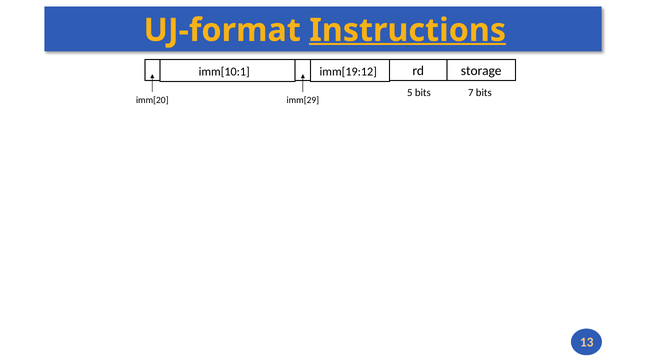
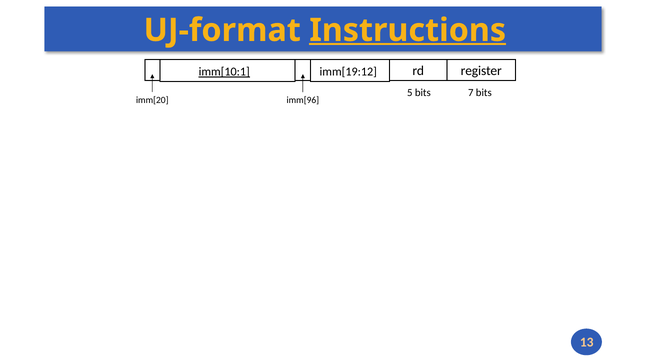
storage: storage -> register
imm[10:1 underline: none -> present
imm[29: imm[29 -> imm[96
